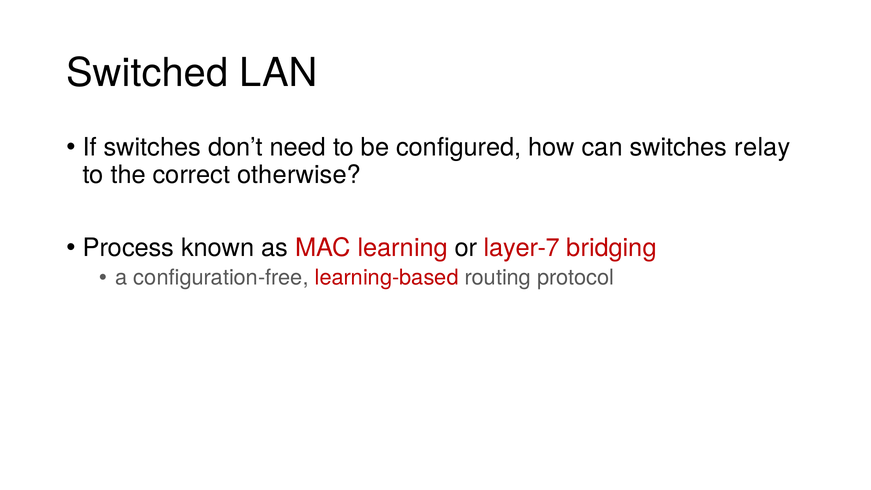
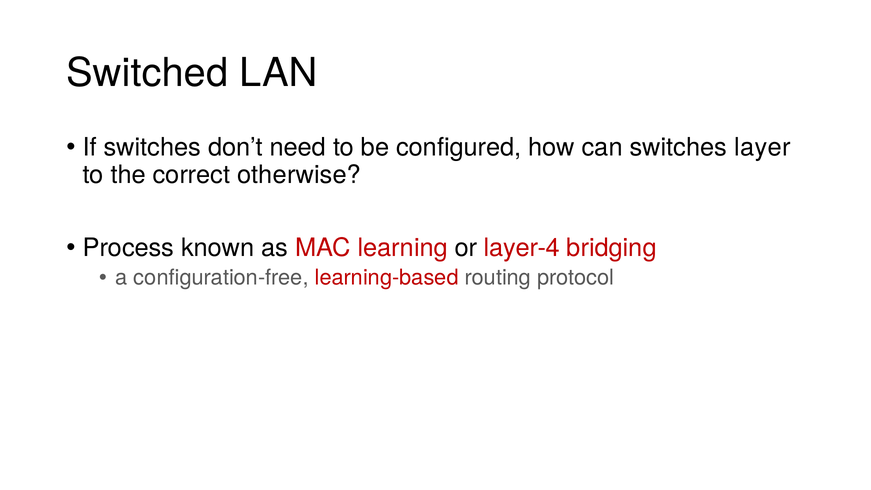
relay: relay -> layer
layer-7: layer-7 -> layer-4
